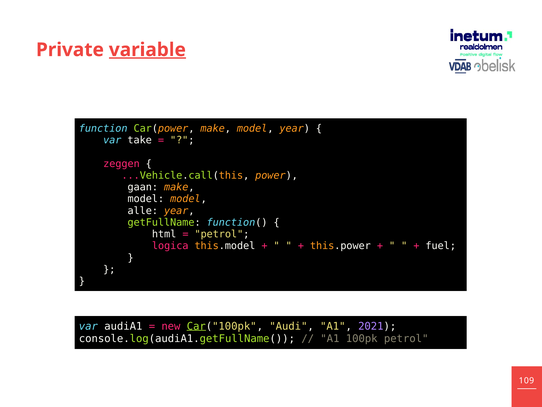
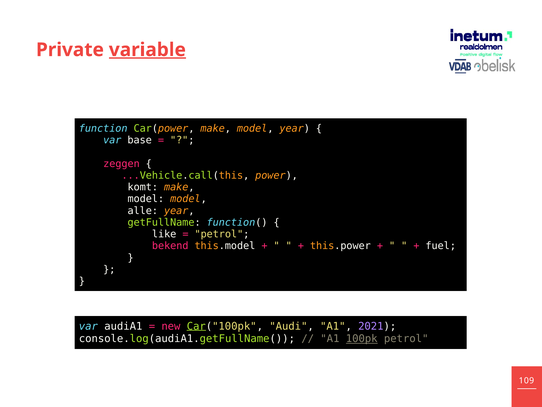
take: take -> base
gaan: gaan -> komt
html: html -> like
logica: logica -> bekend
100pk underline: none -> present
